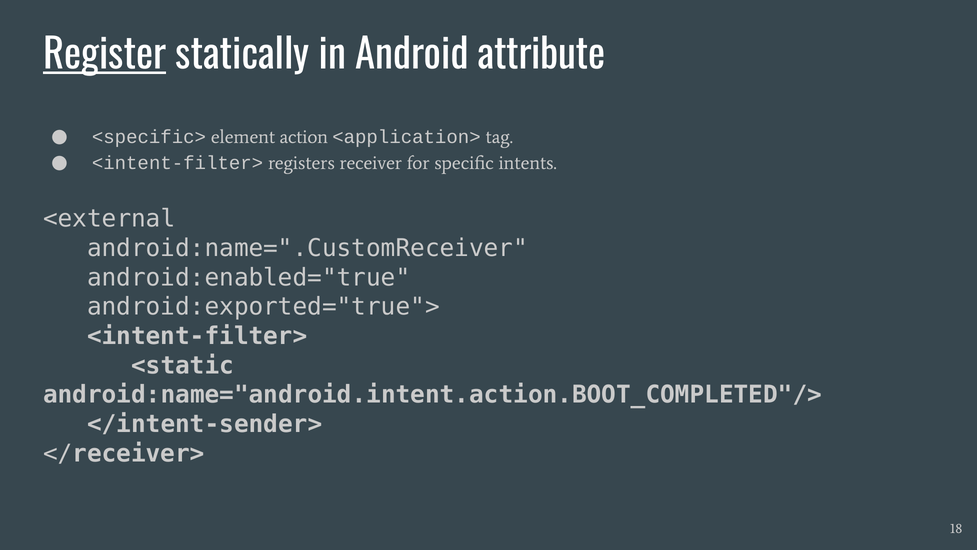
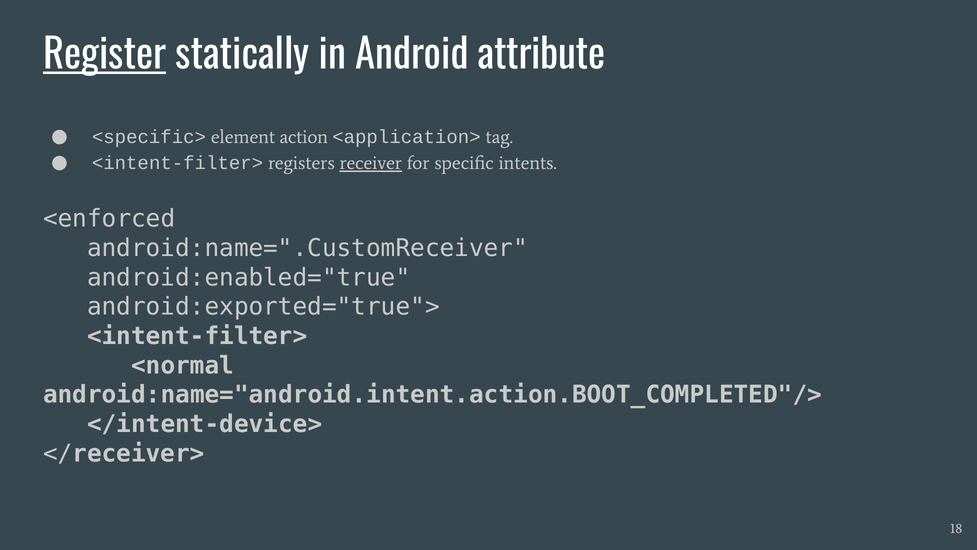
receiver underline: none -> present
<external: <external -> <enforced
<static: <static -> <normal
</intent-sender>: </intent-sender> -> </intent-device>
